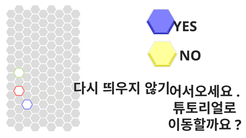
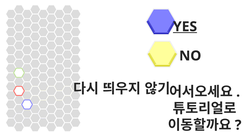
YES underline: none -> present
